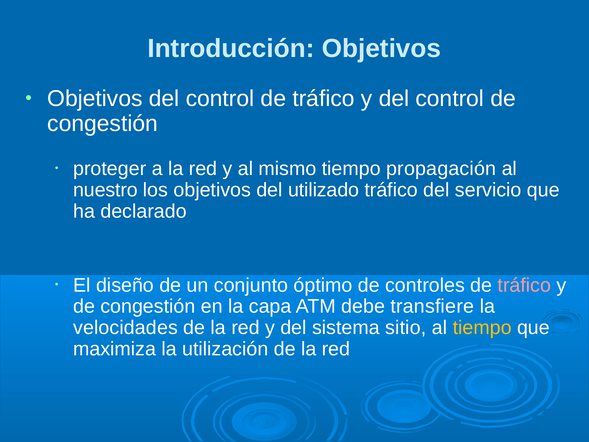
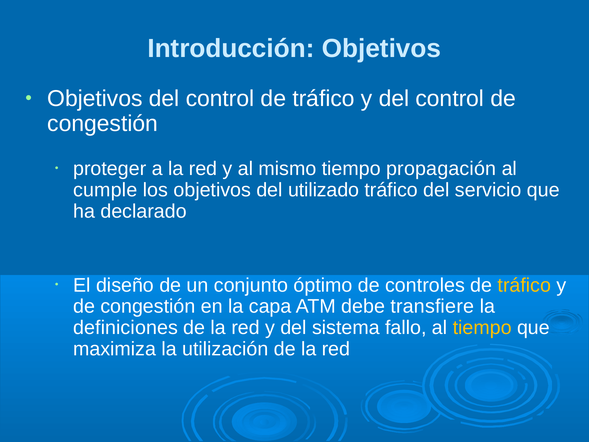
nuestro: nuestro -> cumple
tráfico at (524, 285) colour: pink -> yellow
velocidades: velocidades -> definiciones
sitio: sitio -> fallo
